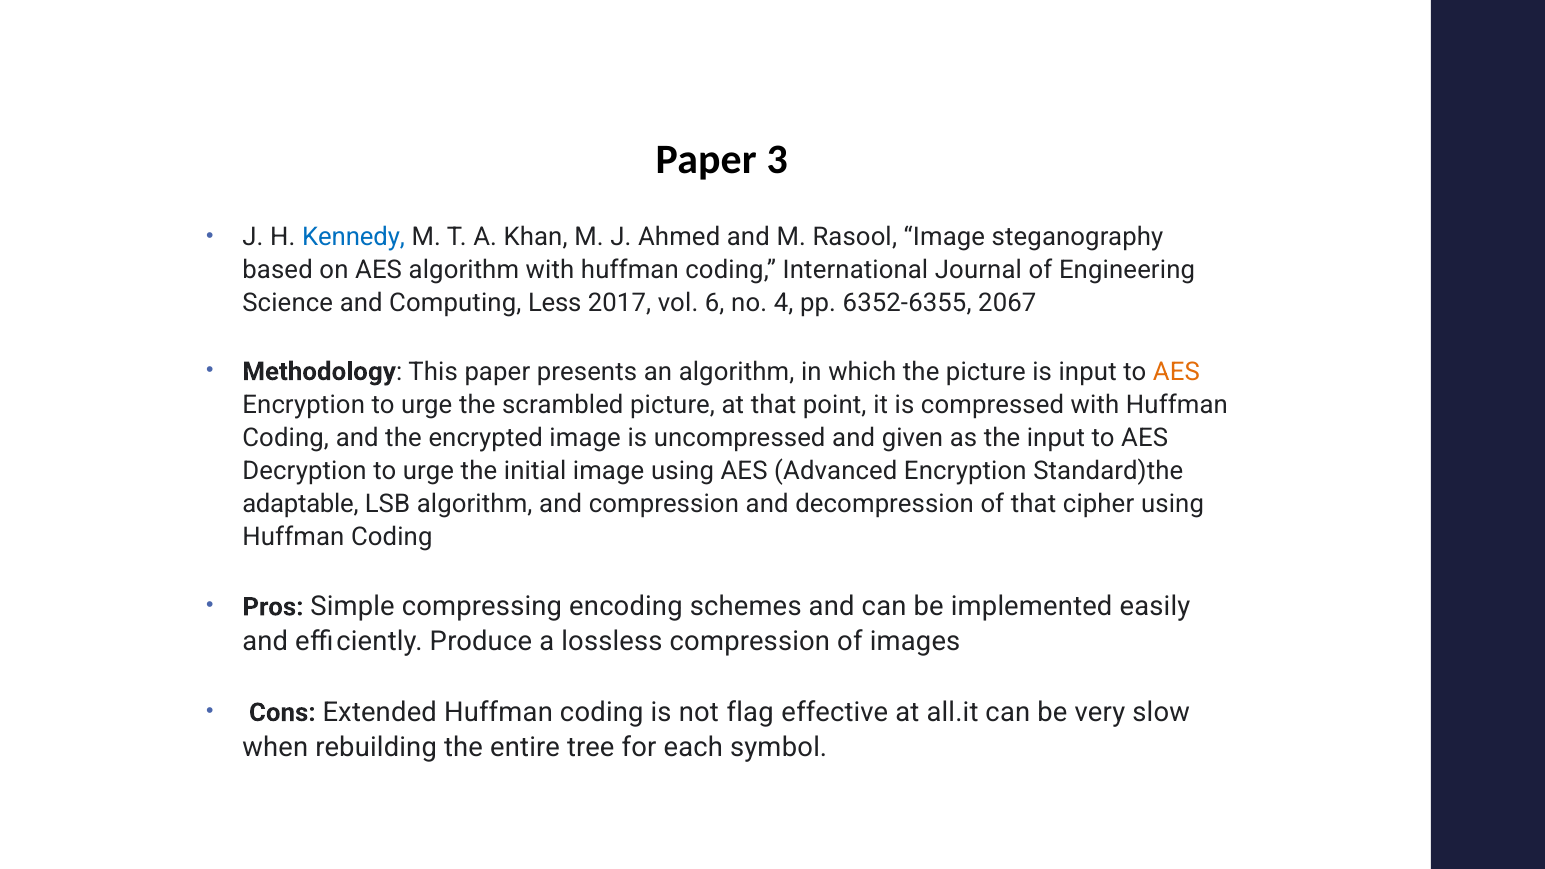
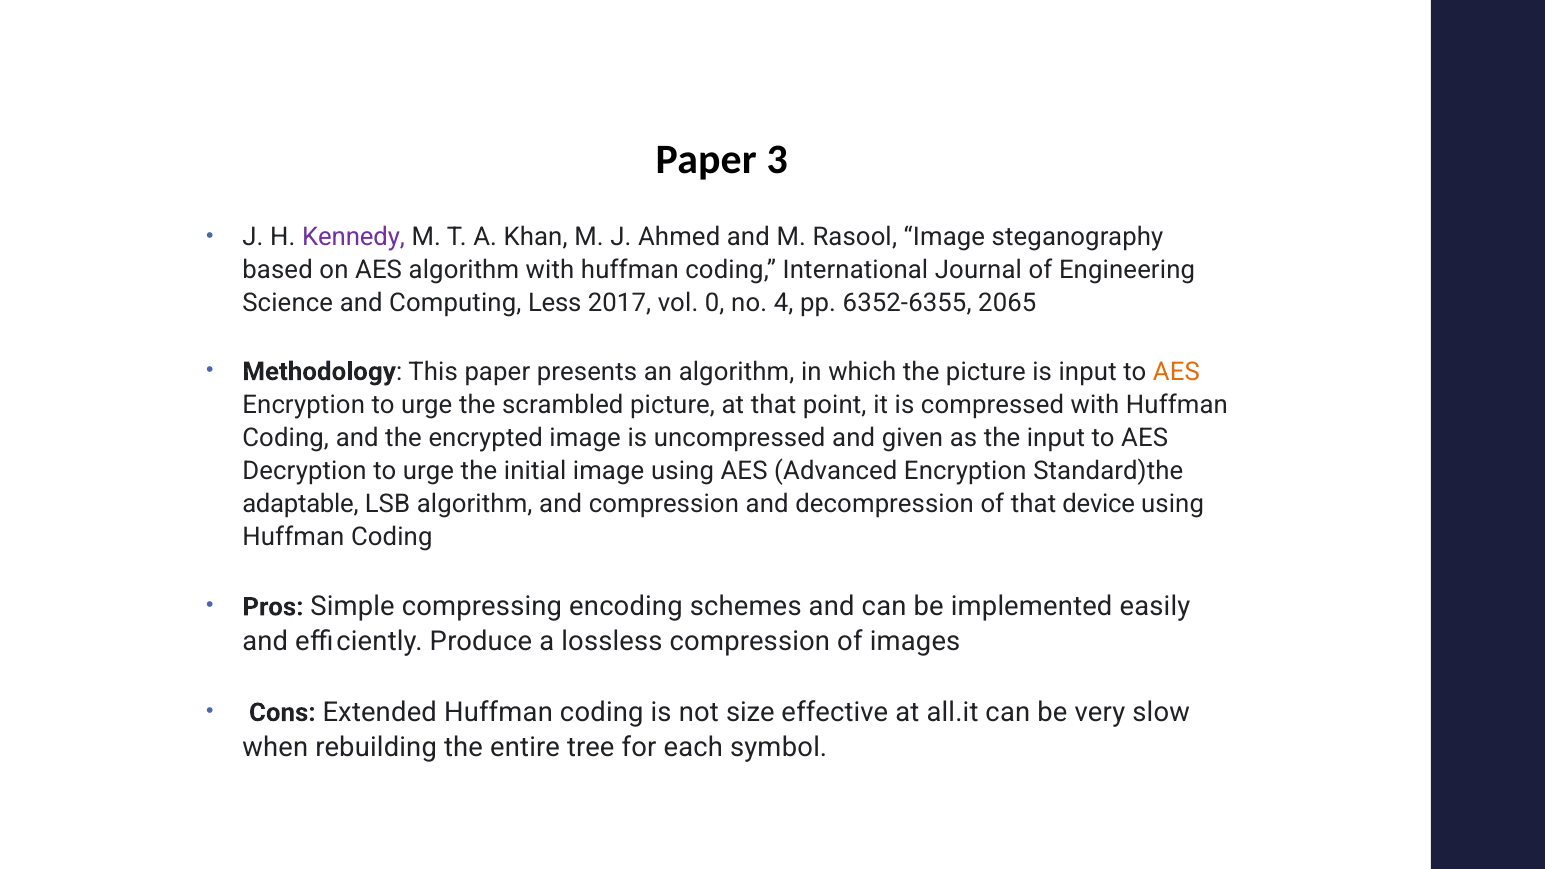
Kennedy colour: blue -> purple
6: 6 -> 0
2067: 2067 -> 2065
cipher: cipher -> device
flag: flag -> size
